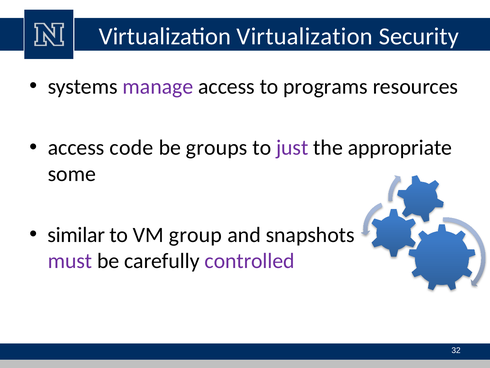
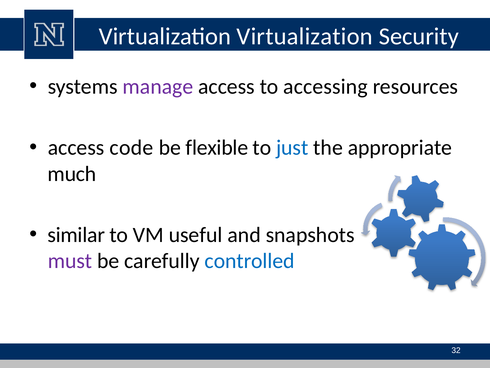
programs: programs -> accessing
groups: groups -> flexible
just colour: purple -> blue
some: some -> much
group: group -> useful
controlled colour: purple -> blue
